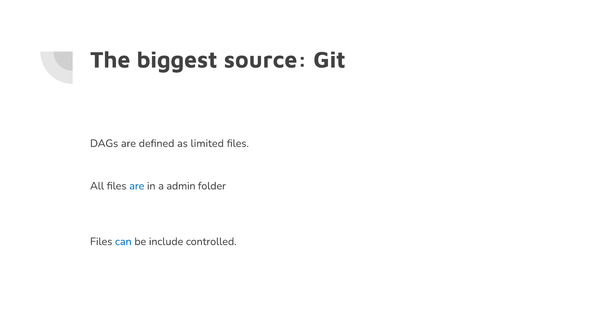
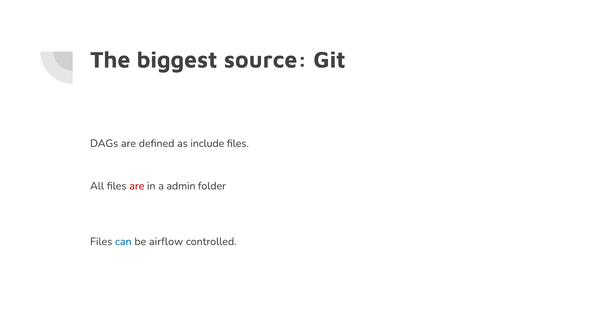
limited: limited -> include
are at (137, 186) colour: blue -> red
include: include -> airflow
